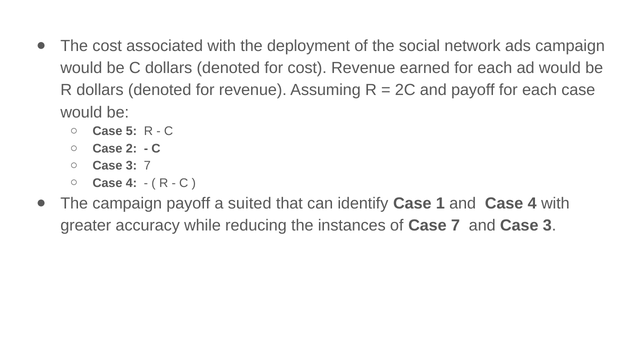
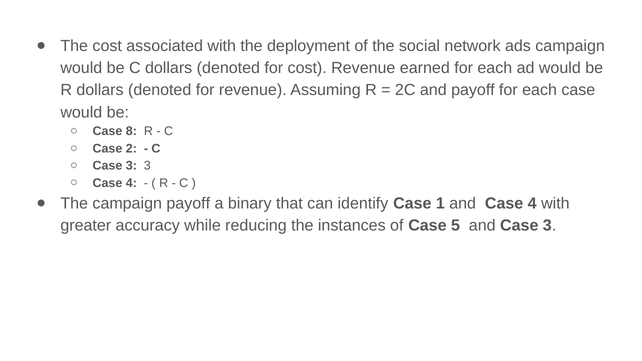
5: 5 -> 8
3 7: 7 -> 3
suited: suited -> binary
Case 7: 7 -> 5
